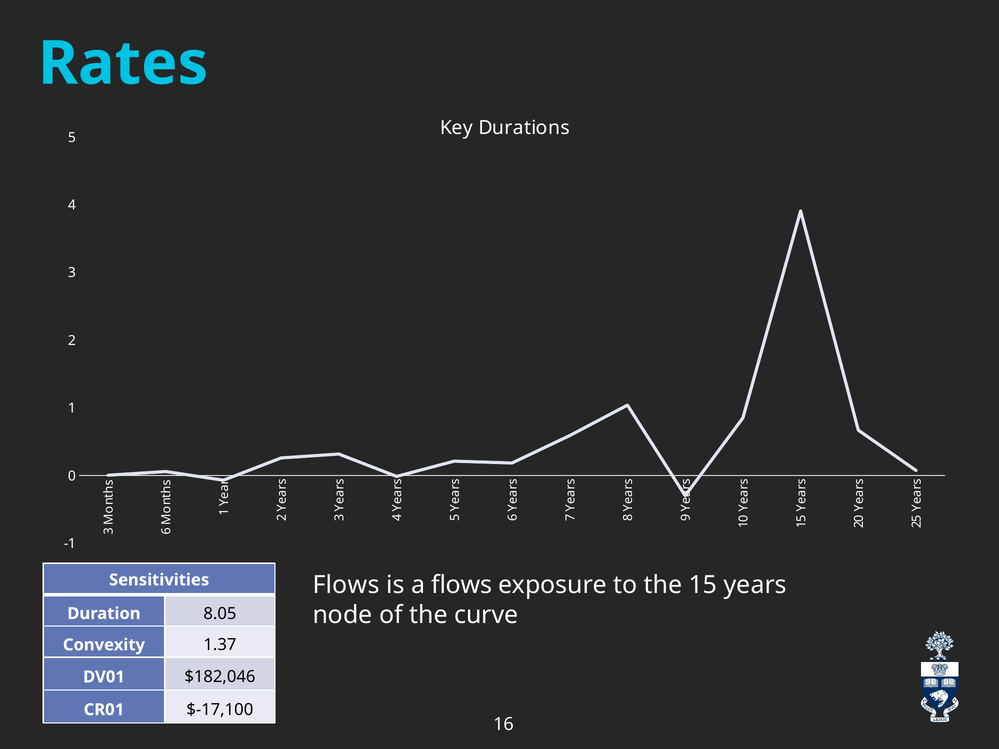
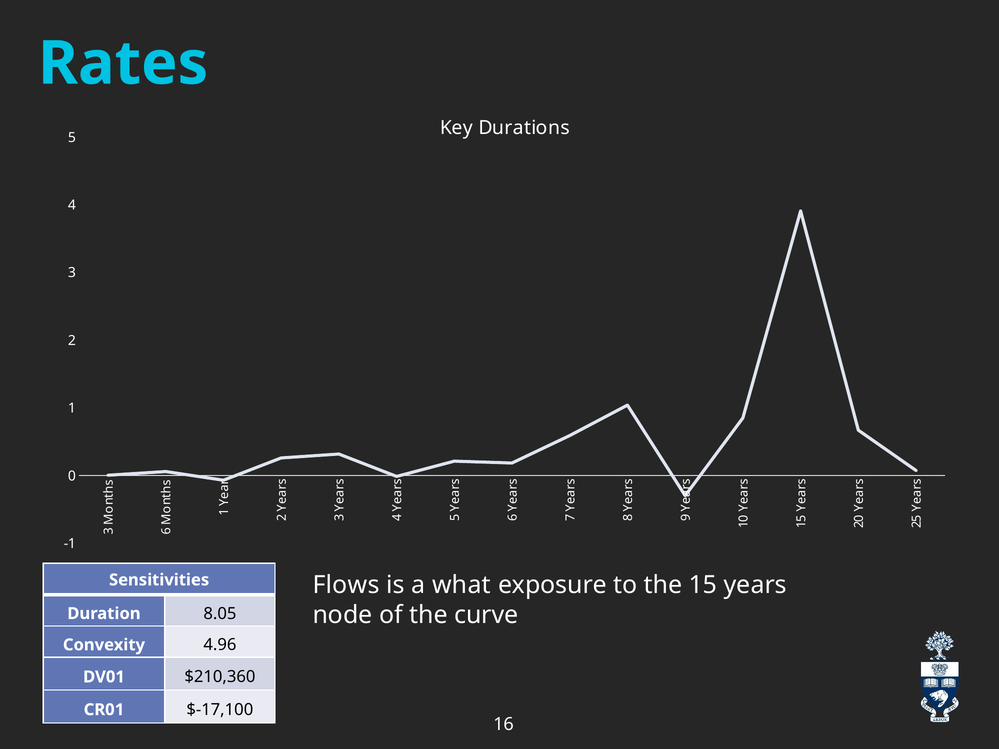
a flows: flows -> what
1.37: 1.37 -> 4.96
$182,046: $182,046 -> $210,360
